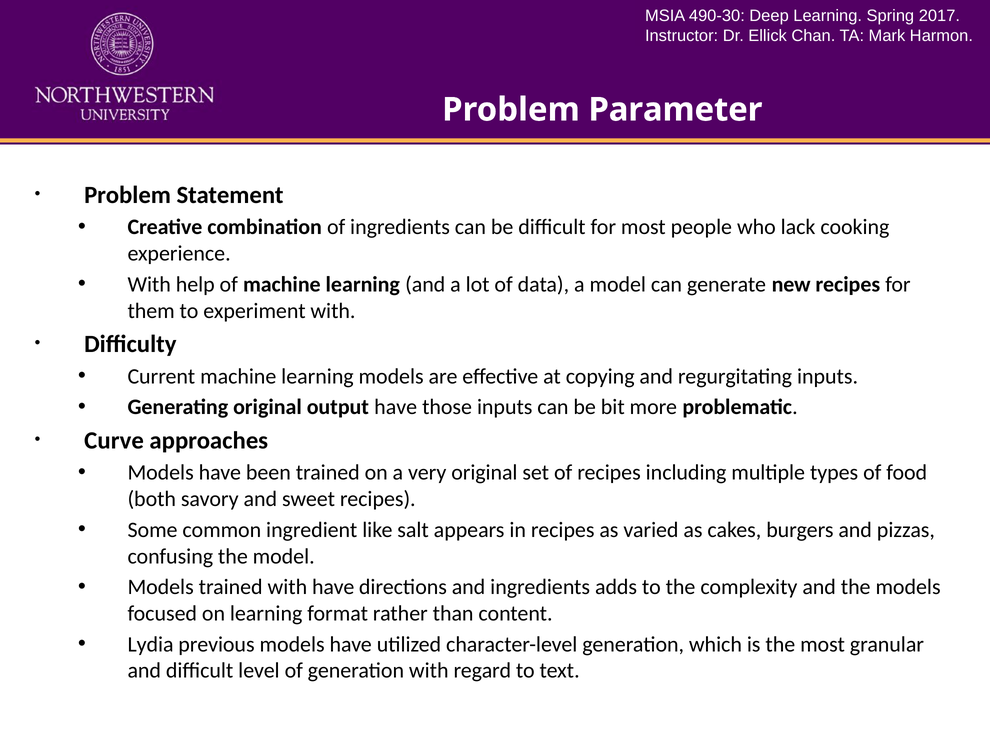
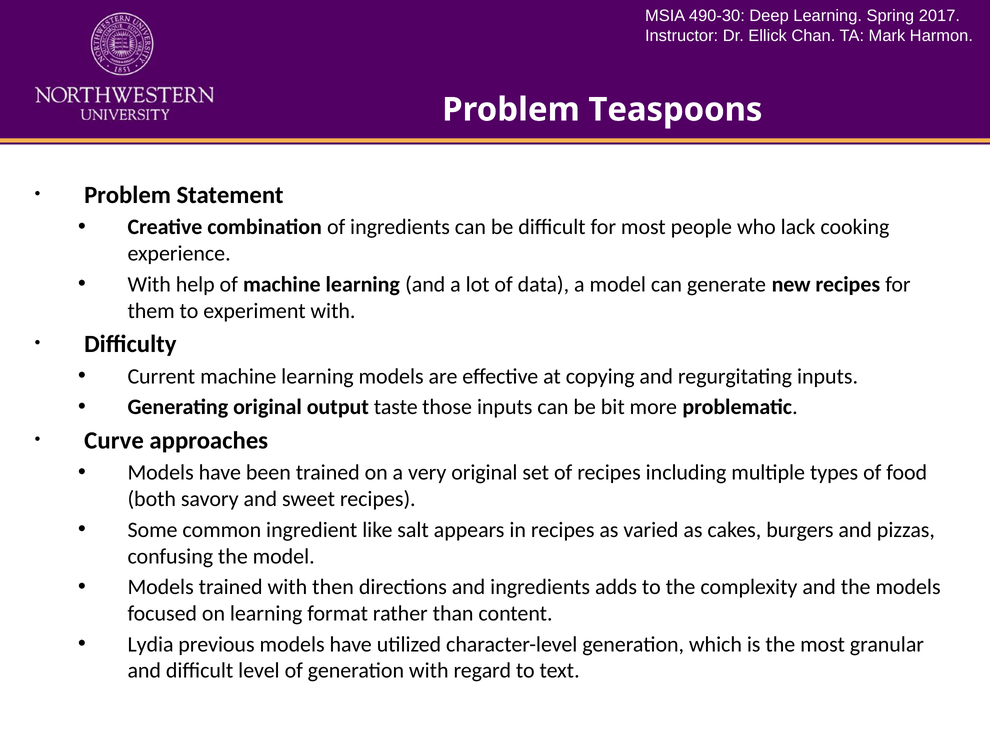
Parameter: Parameter -> Teaspoons
output have: have -> taste
with have: have -> then
